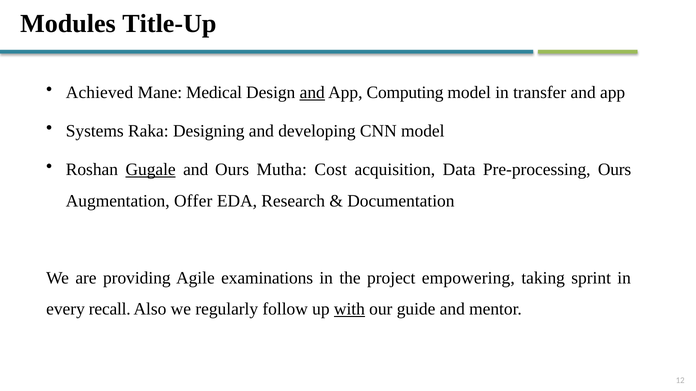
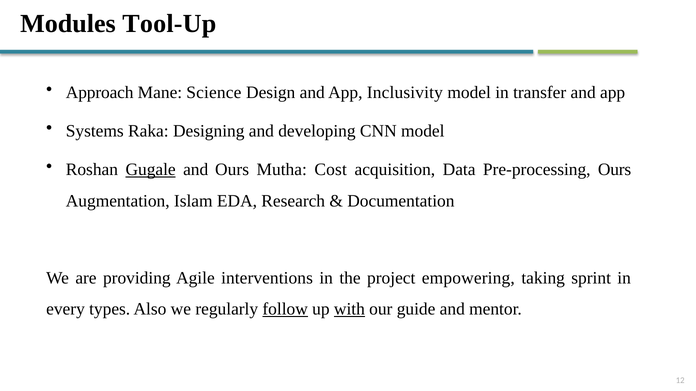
Title-Up: Title-Up -> Tool-Up
Achieved: Achieved -> Approach
Medical: Medical -> Science
and at (312, 93) underline: present -> none
Computing: Computing -> Inclusivity
Offer: Offer -> Islam
examinations: examinations -> interventions
recall: recall -> types
follow underline: none -> present
